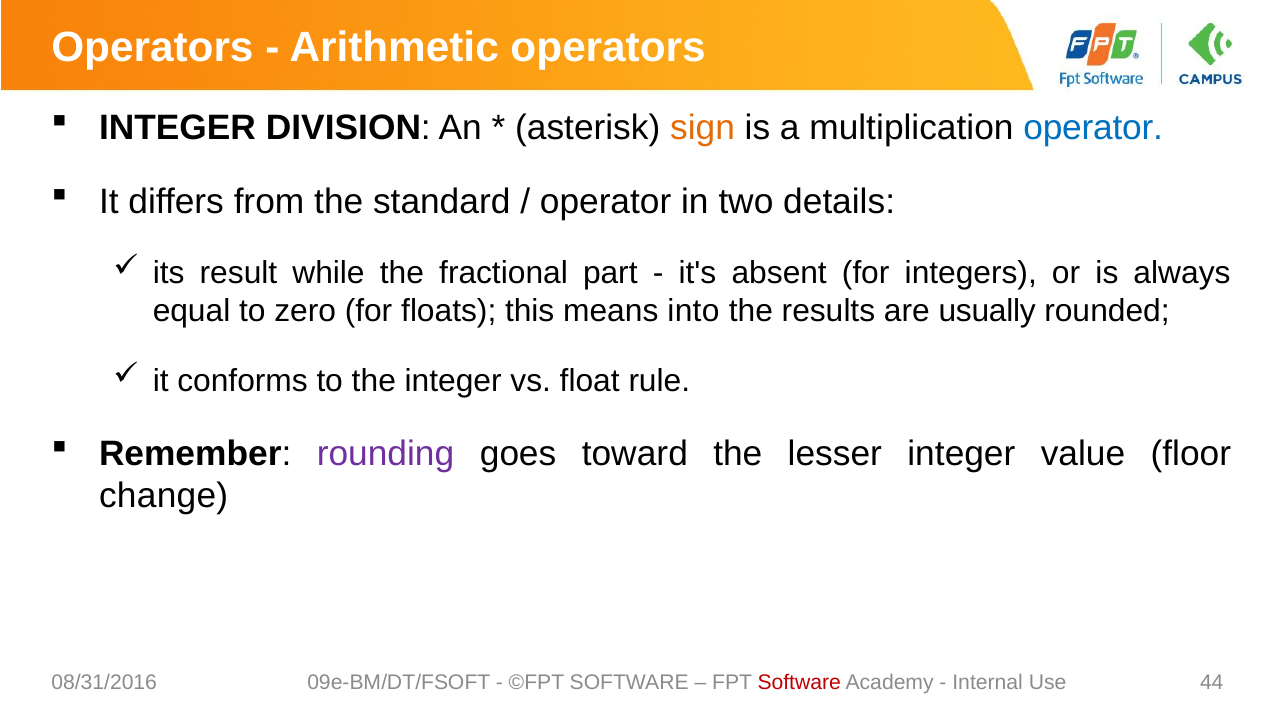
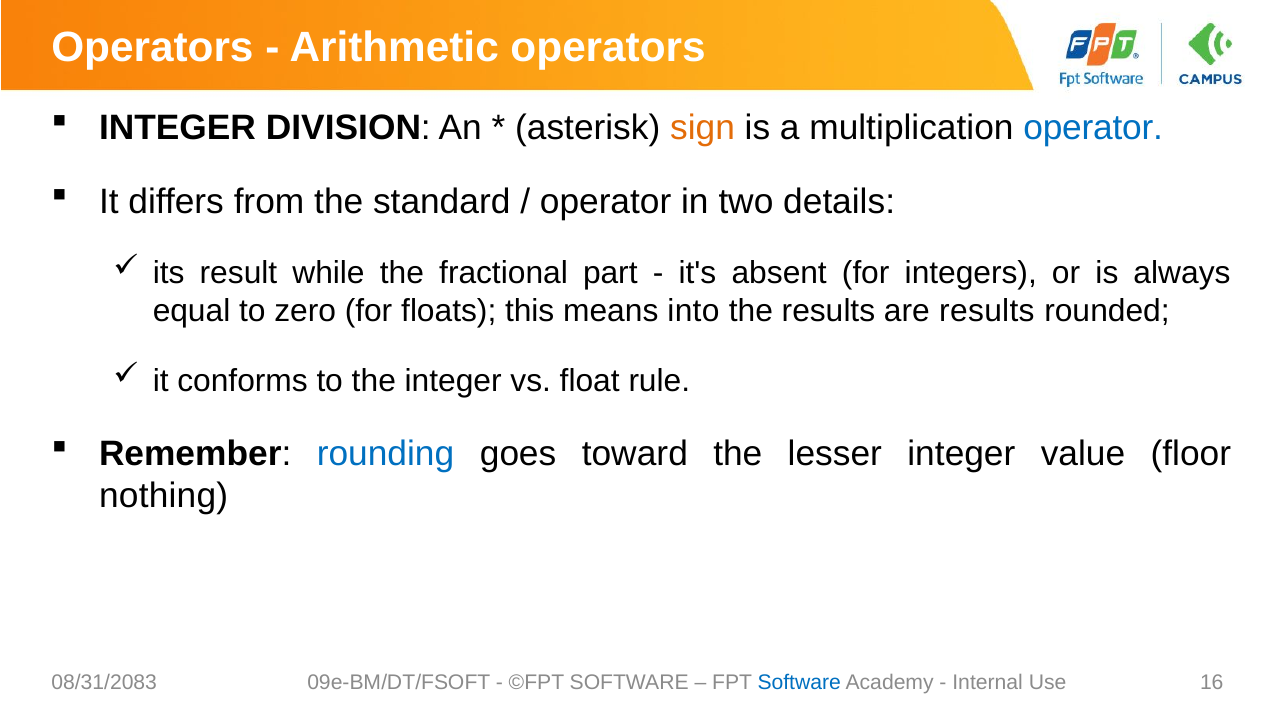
are usually: usually -> results
rounding colour: purple -> blue
change: change -> nothing
08/31/2016: 08/31/2016 -> 08/31/2083
Software at (799, 683) colour: red -> blue
44: 44 -> 16
